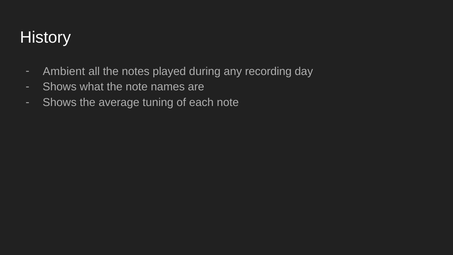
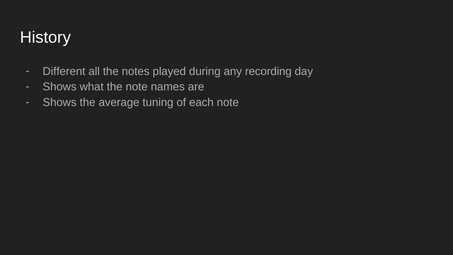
Ambient: Ambient -> Different
